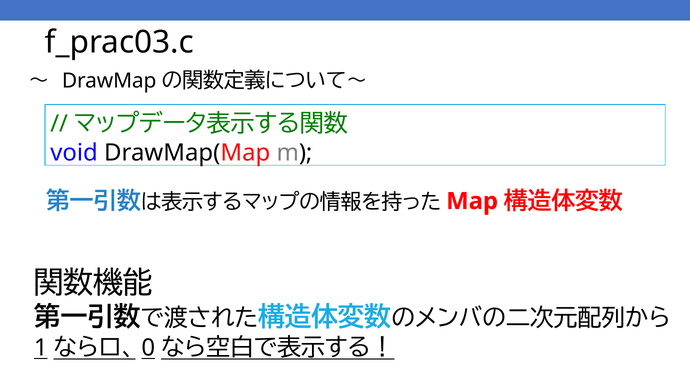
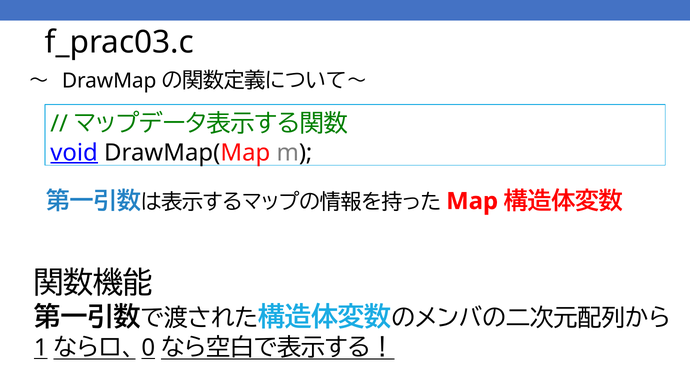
void underline: none -> present
